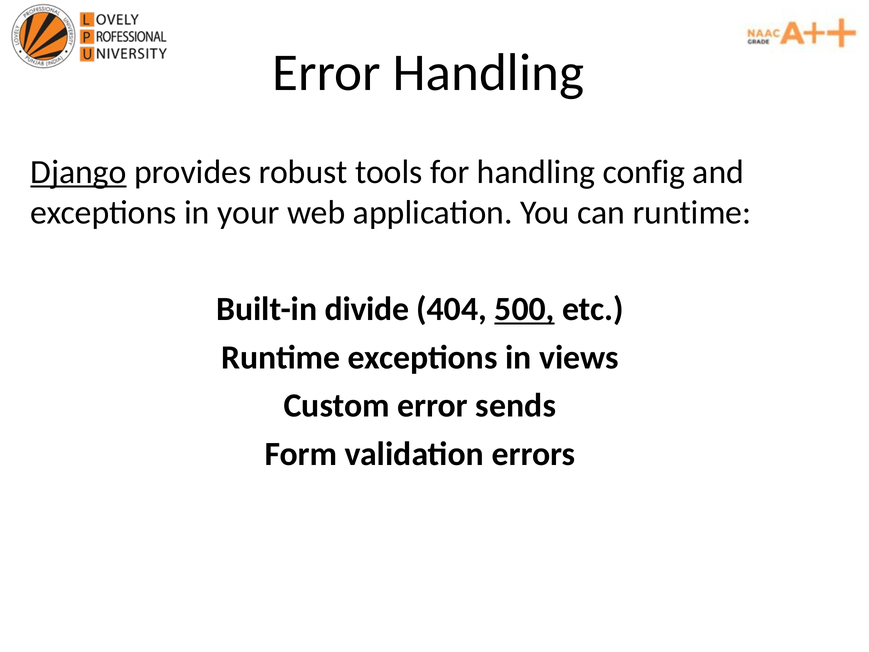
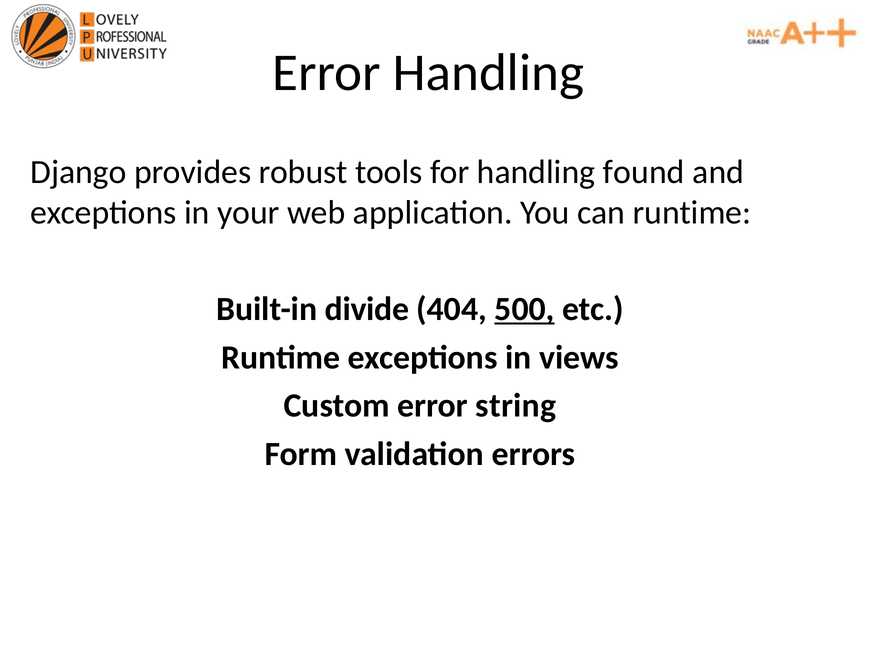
Django underline: present -> none
config: config -> found
sends: sends -> string
